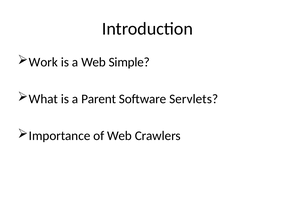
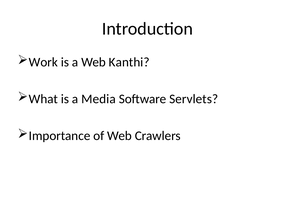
Simple: Simple -> Kanthi
Parent: Parent -> Media
